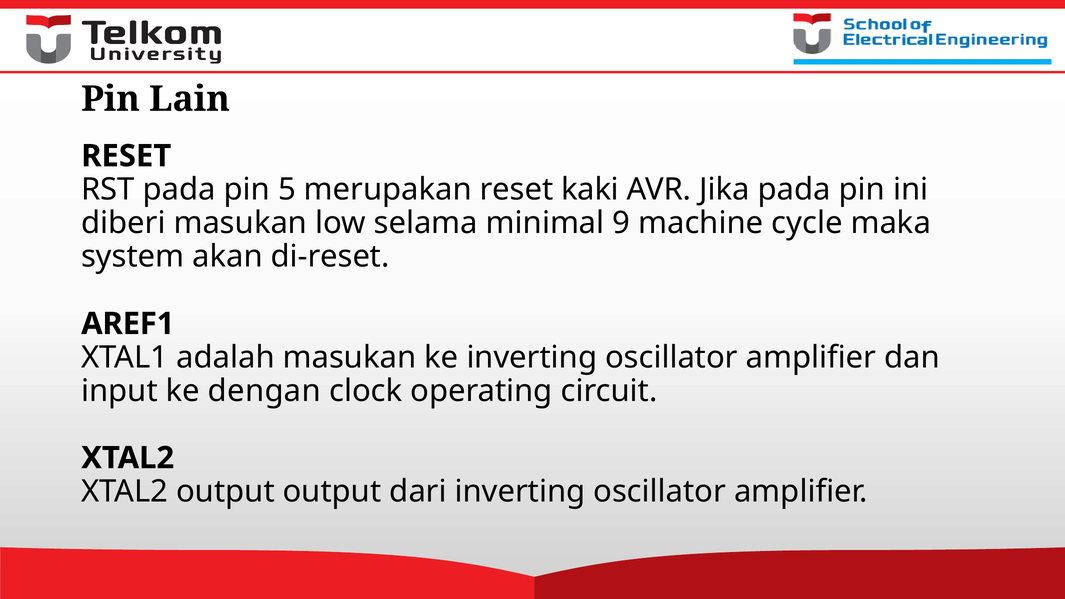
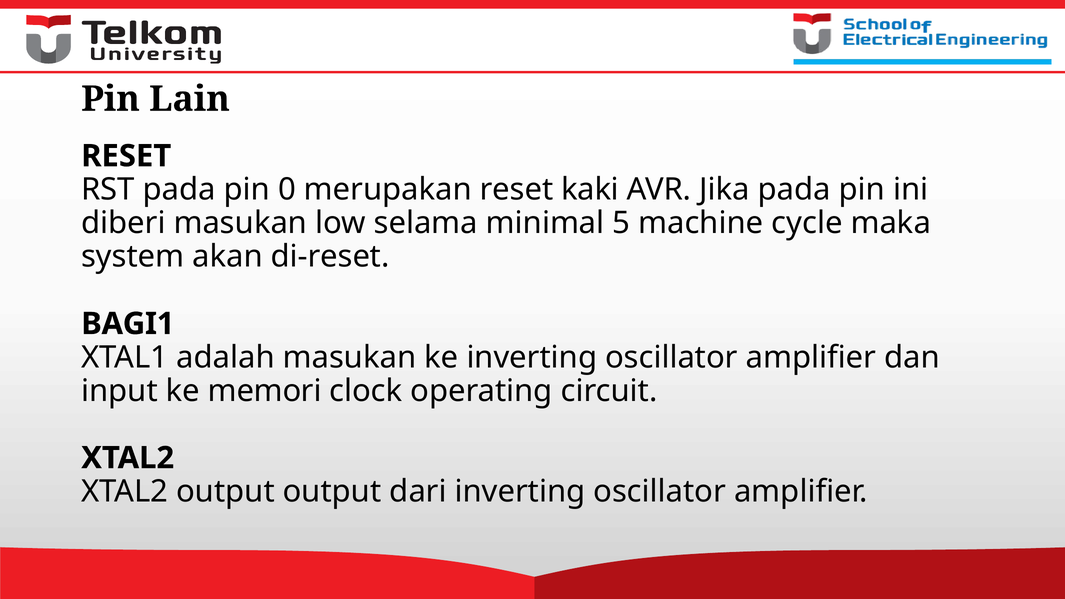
5: 5 -> 0
9: 9 -> 5
AREF1: AREF1 -> BAGI1
dengan: dengan -> memori
